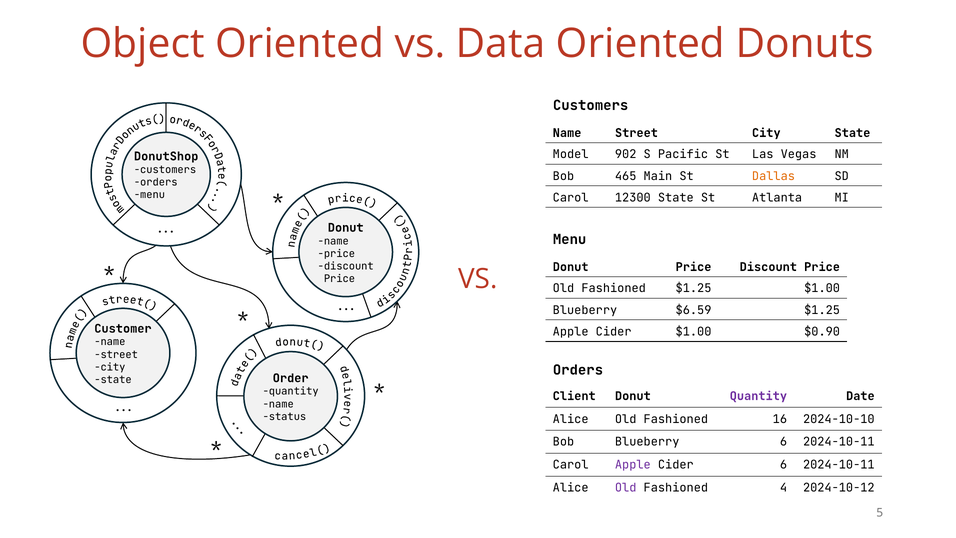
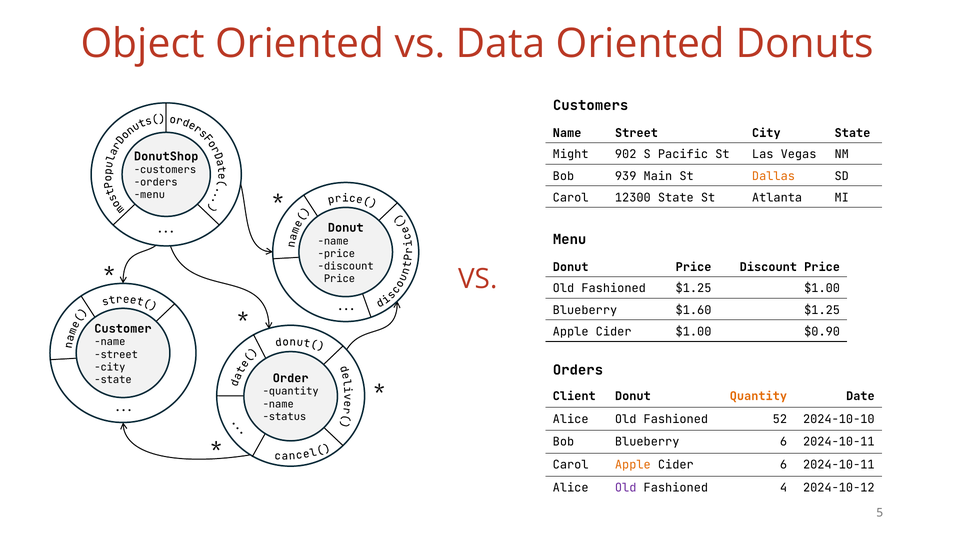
Model: Model -> Might
465: 465 -> 939
$6.59: $6.59 -> $1.60
Quantity at (758, 396) colour: purple -> orange
16: 16 -> 52
Apple at (633, 465) colour: purple -> orange
